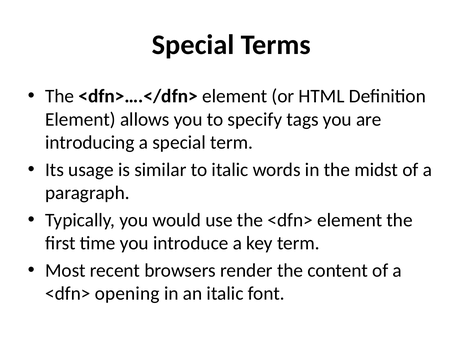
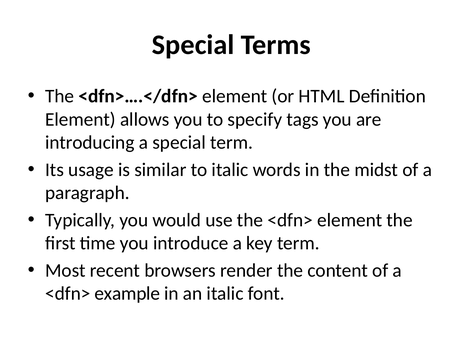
opening: opening -> example
